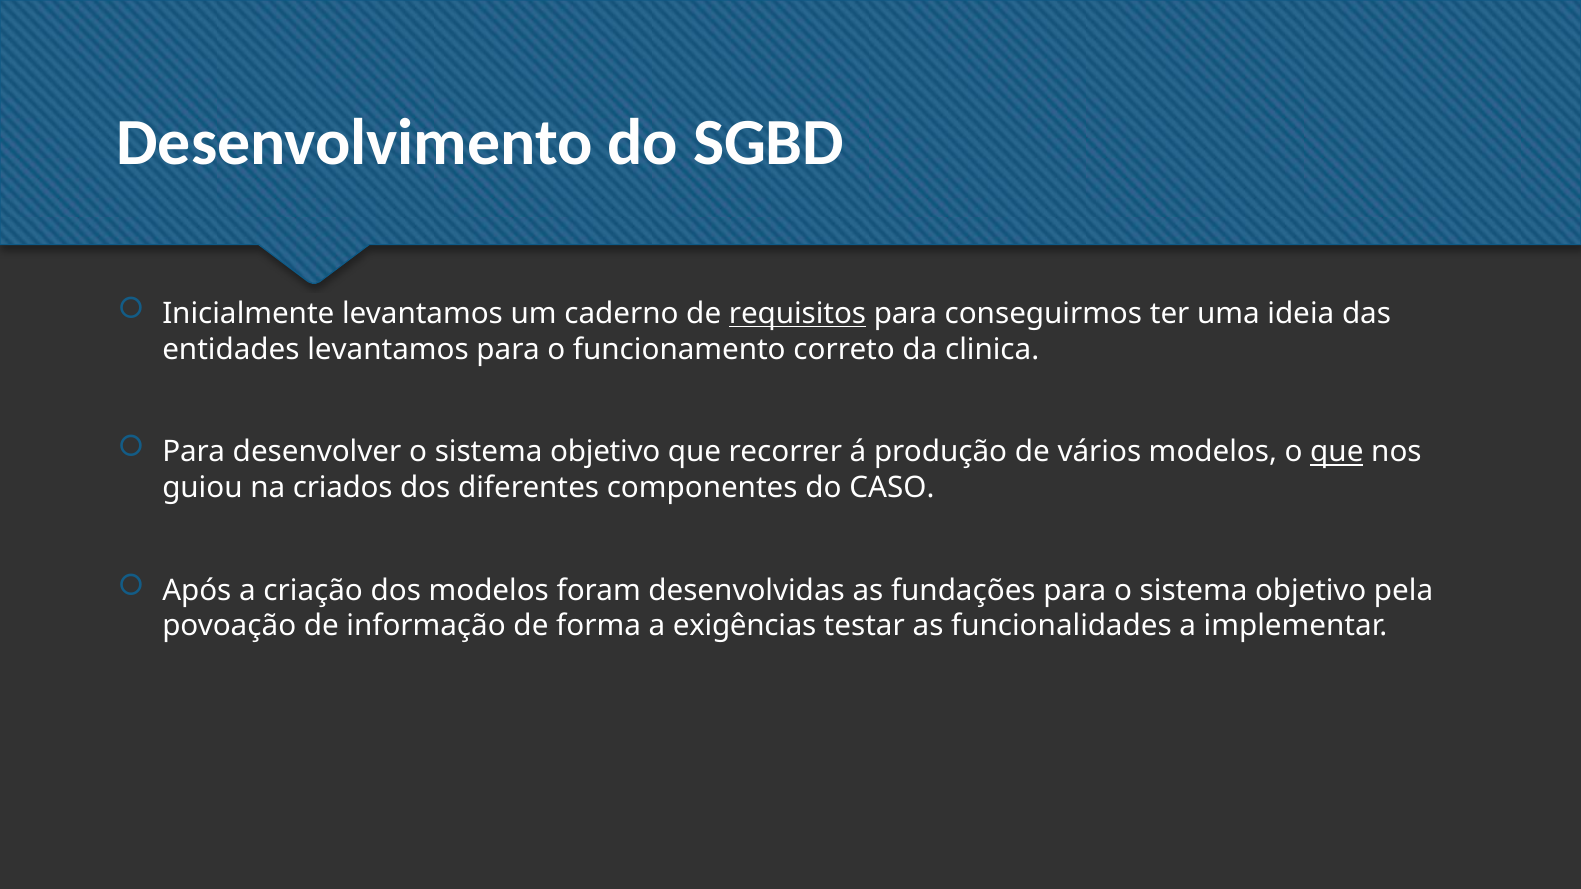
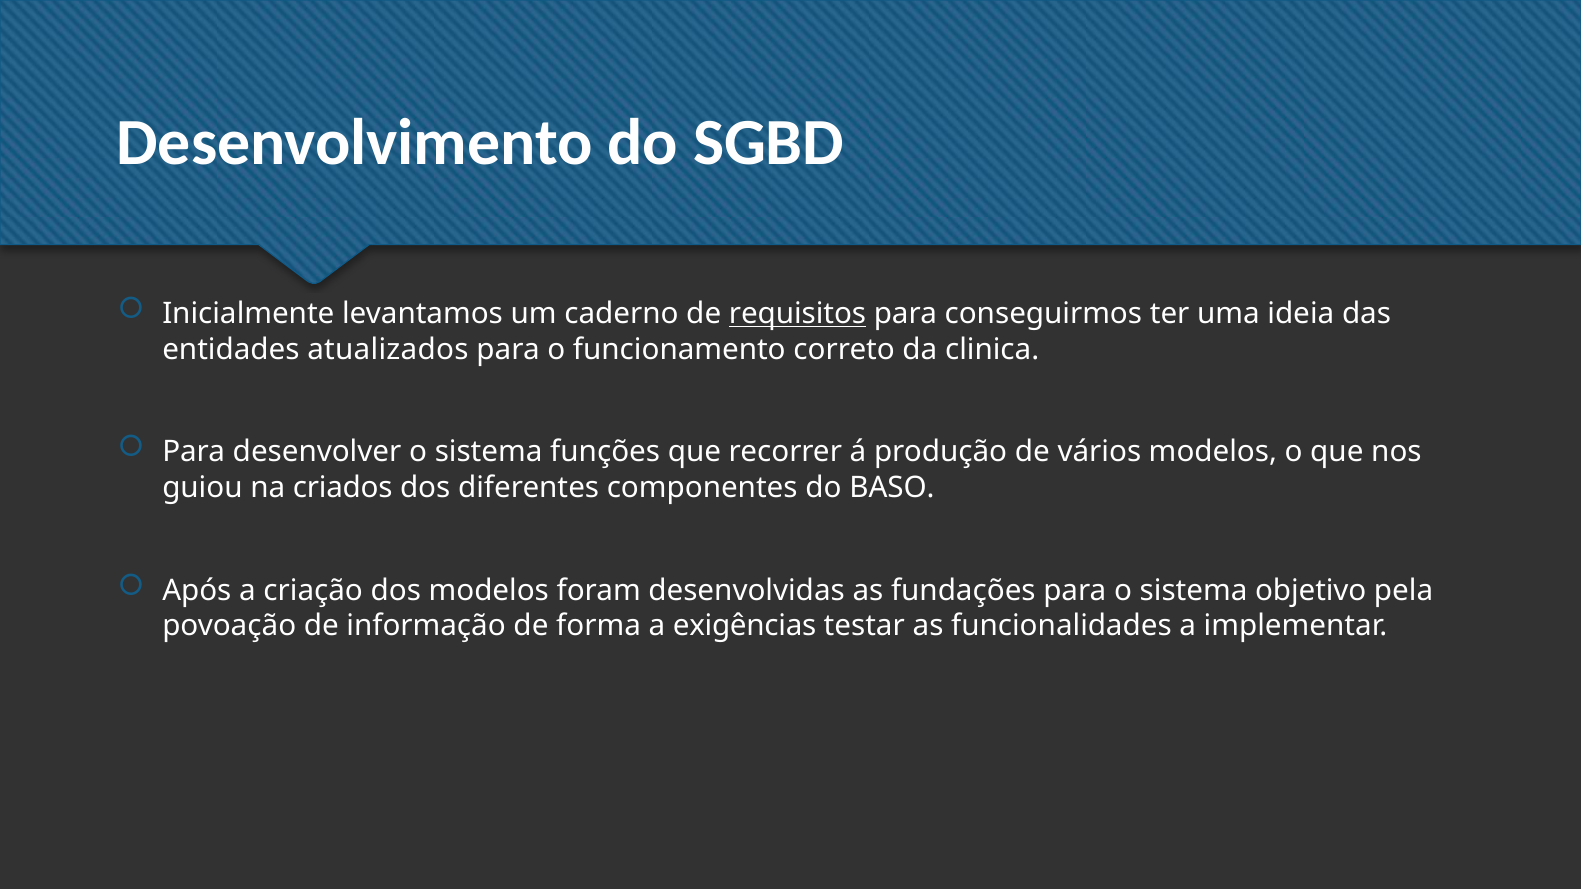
entidades levantamos: levantamos -> atualizados
desenvolver o sistema objetivo: objetivo -> funções
que at (1337, 452) underline: present -> none
CASO: CASO -> BASO
